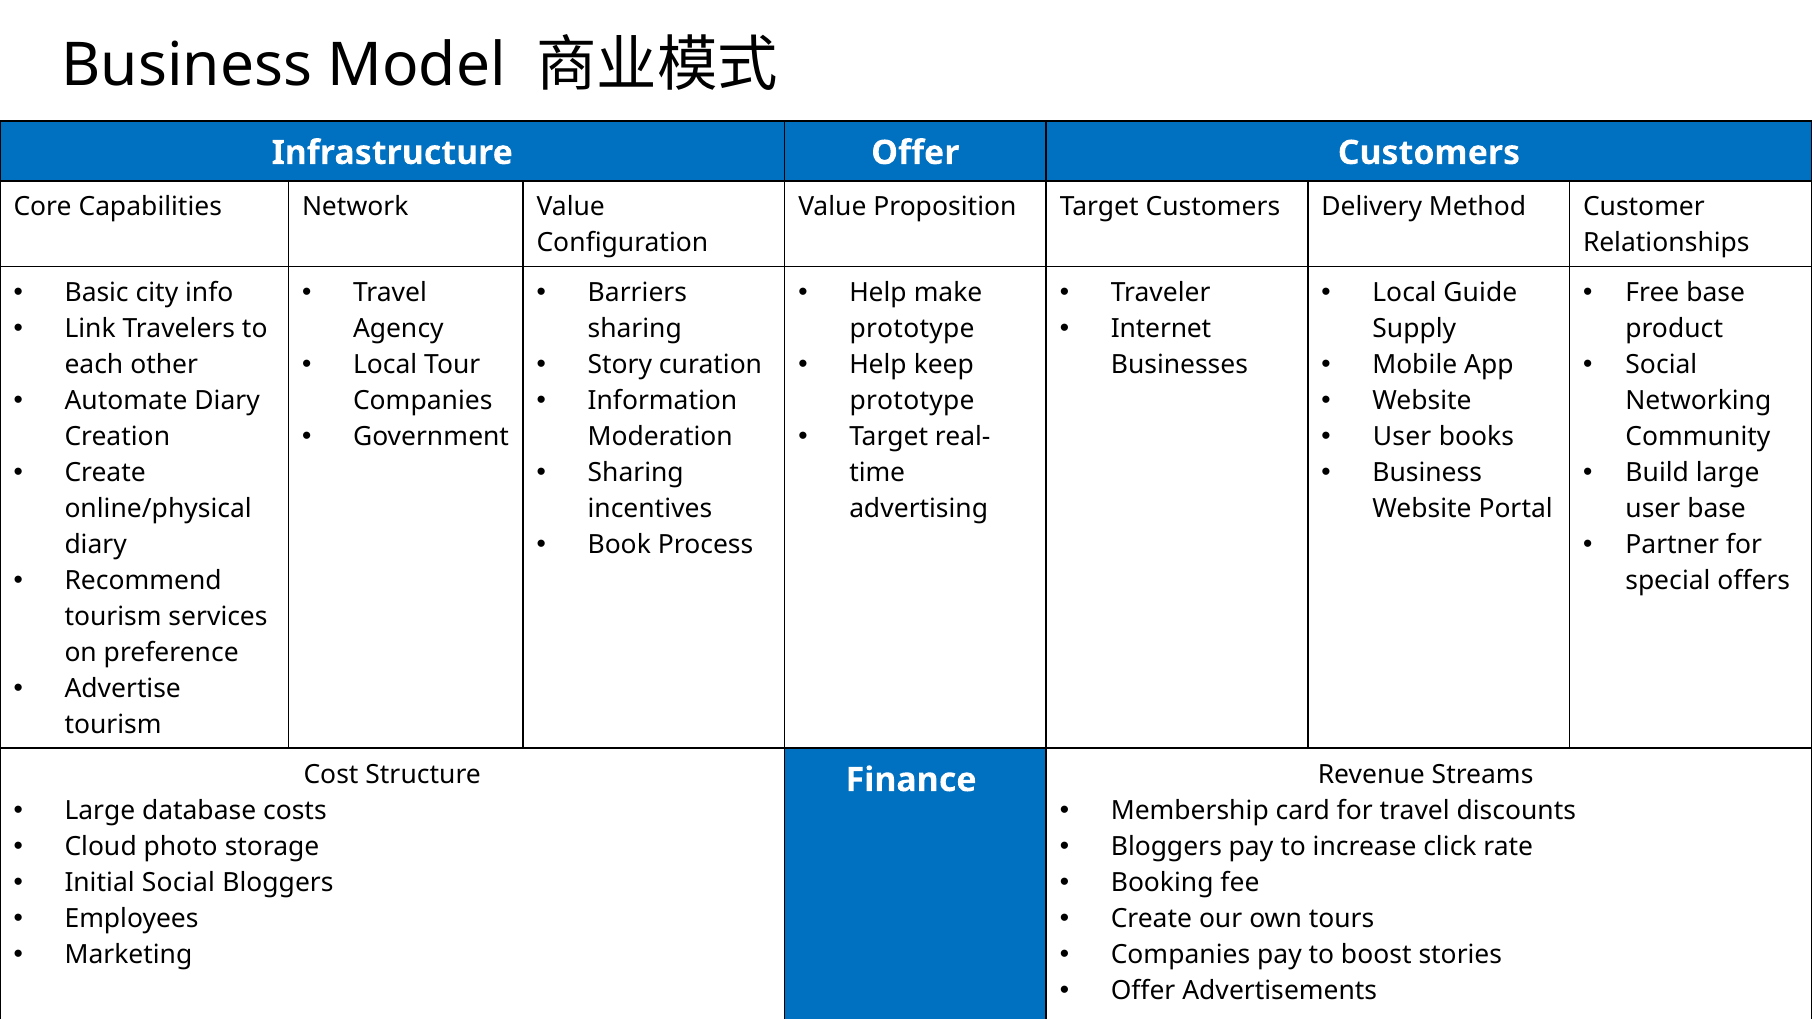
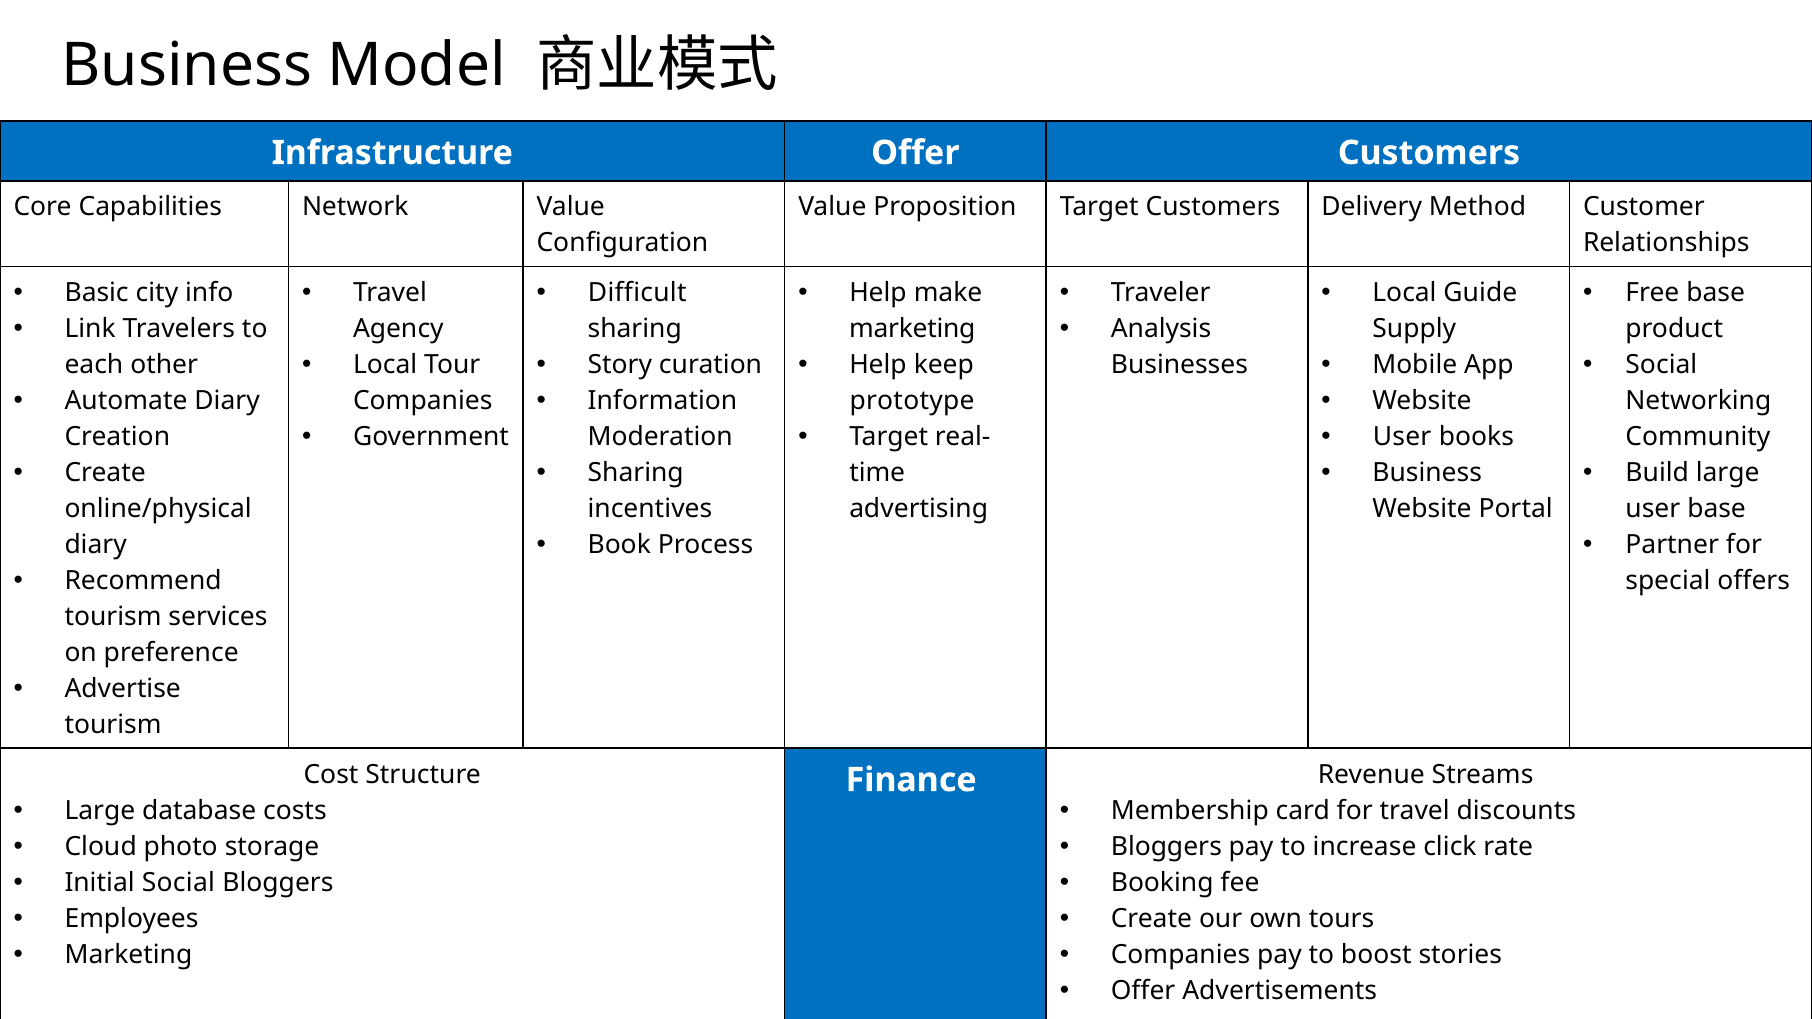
Barriers: Barriers -> Difficult
Internet: Internet -> Analysis
prototype at (912, 329): prototype -> marketing
